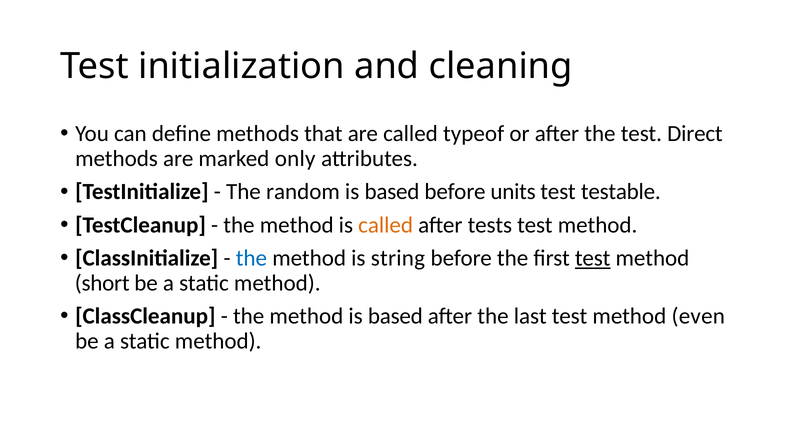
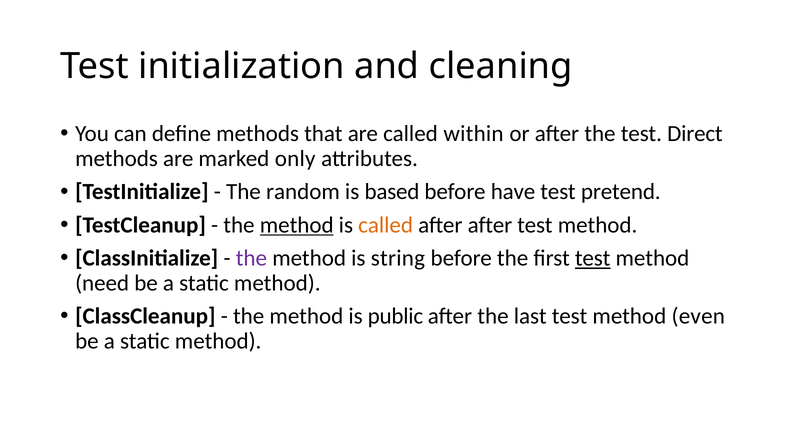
typeof: typeof -> within
units: units -> have
testable: testable -> pretend
method at (297, 225) underline: none -> present
after tests: tests -> after
the at (251, 258) colour: blue -> purple
short: short -> need
method is based: based -> public
